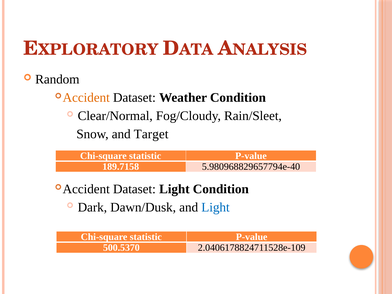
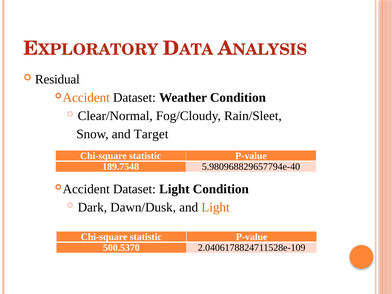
Random: Random -> Residual
189.7158: 189.7158 -> 189.7548
Light at (216, 207) colour: blue -> orange
